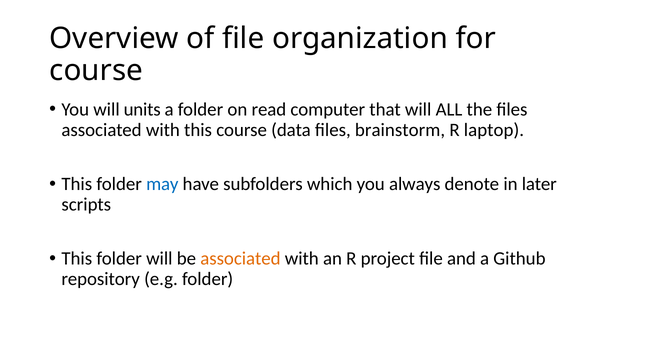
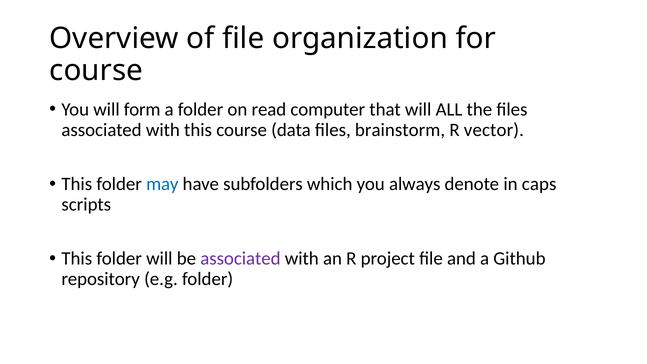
units: units -> form
laptop: laptop -> vector
later: later -> caps
associated at (240, 259) colour: orange -> purple
